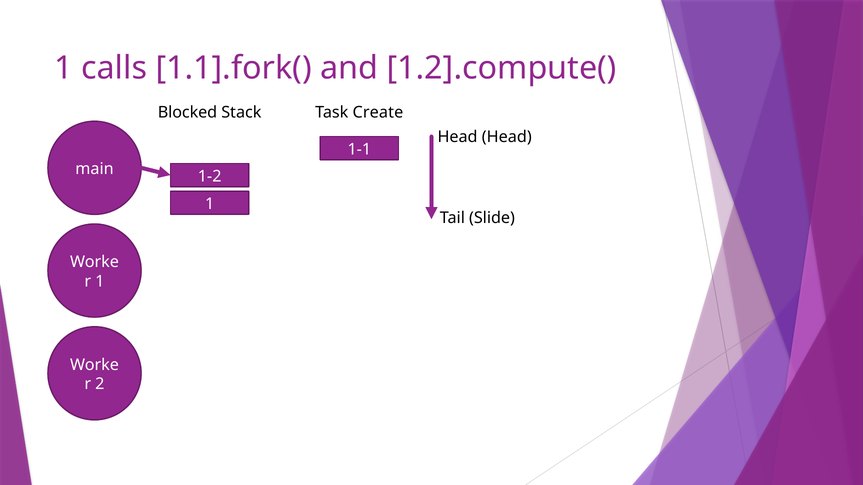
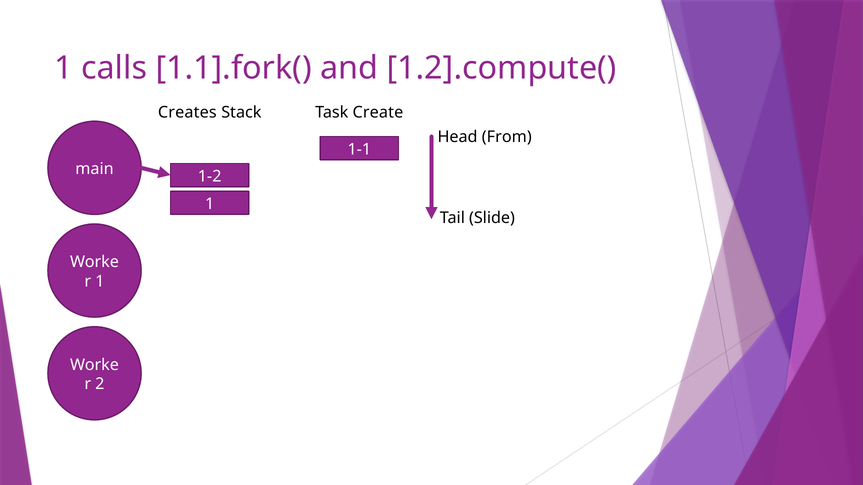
Blocked: Blocked -> Creates
Head Head: Head -> From
